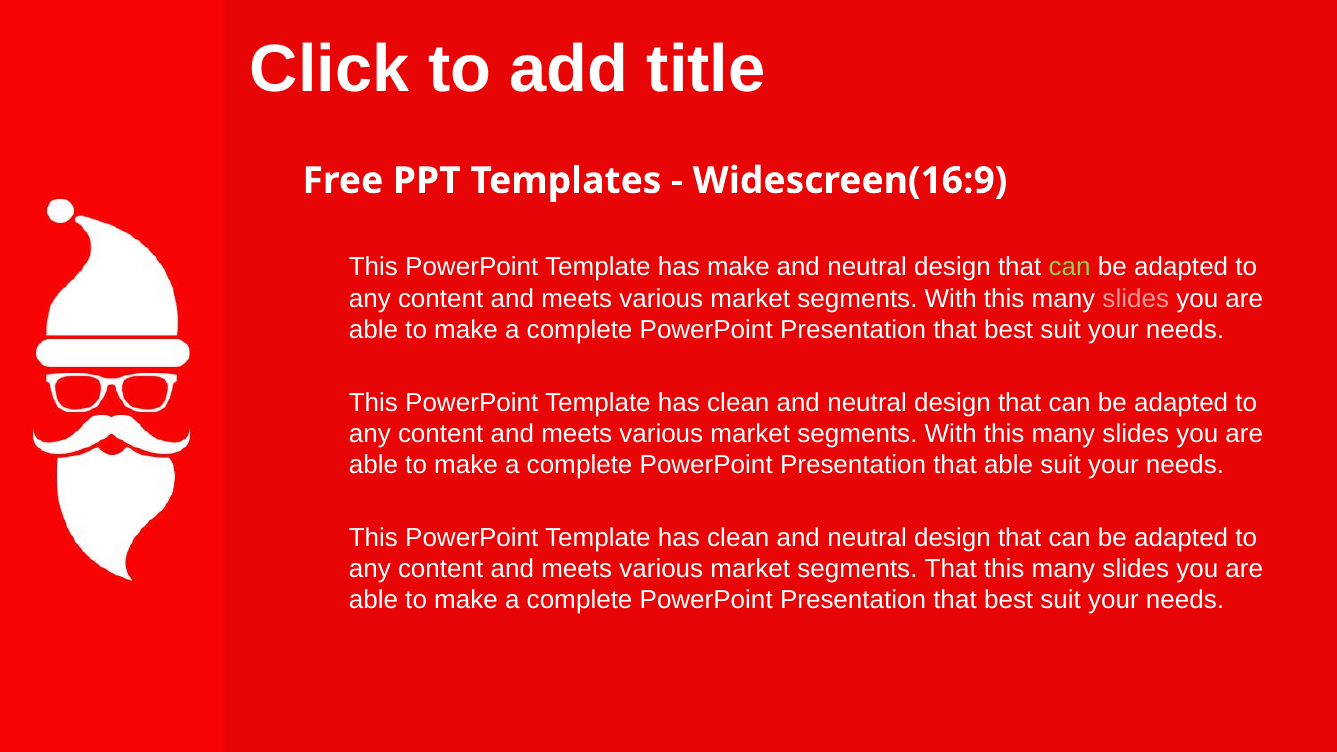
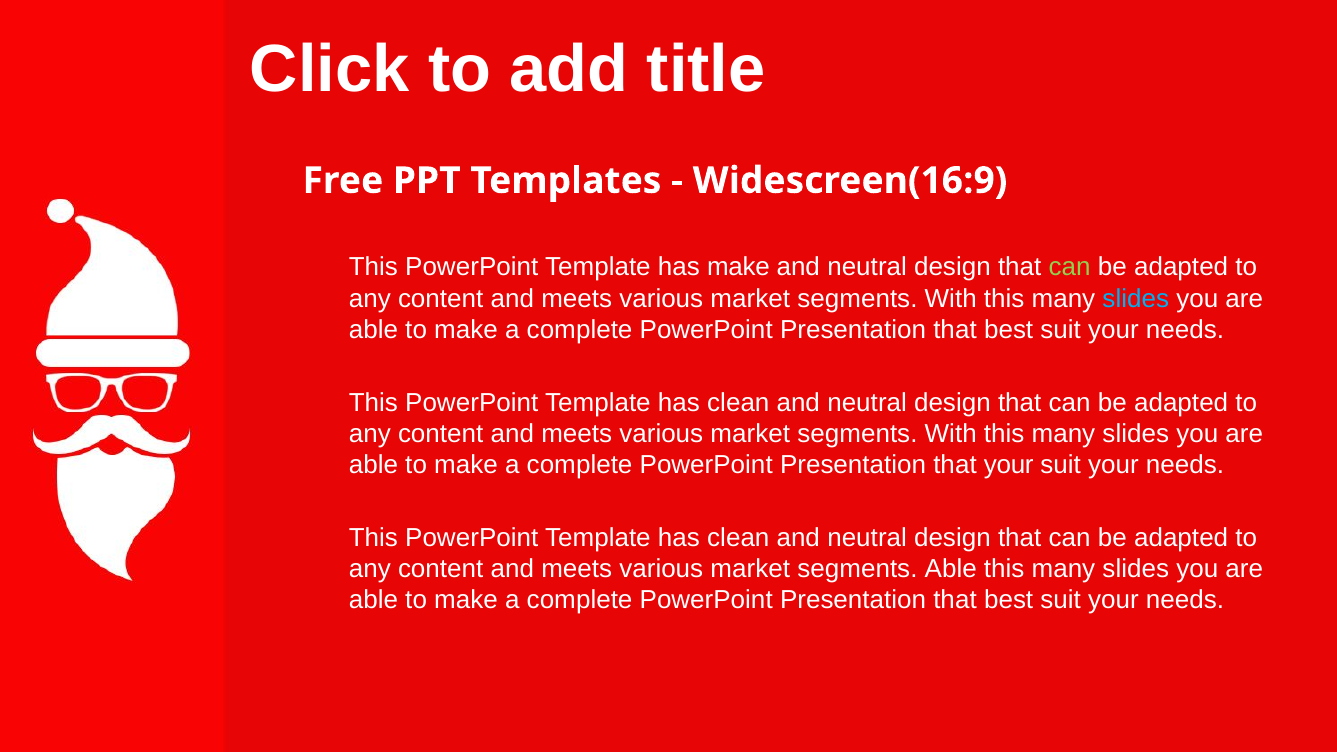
slides at (1136, 299) colour: pink -> light blue
that able: able -> your
segments That: That -> Able
